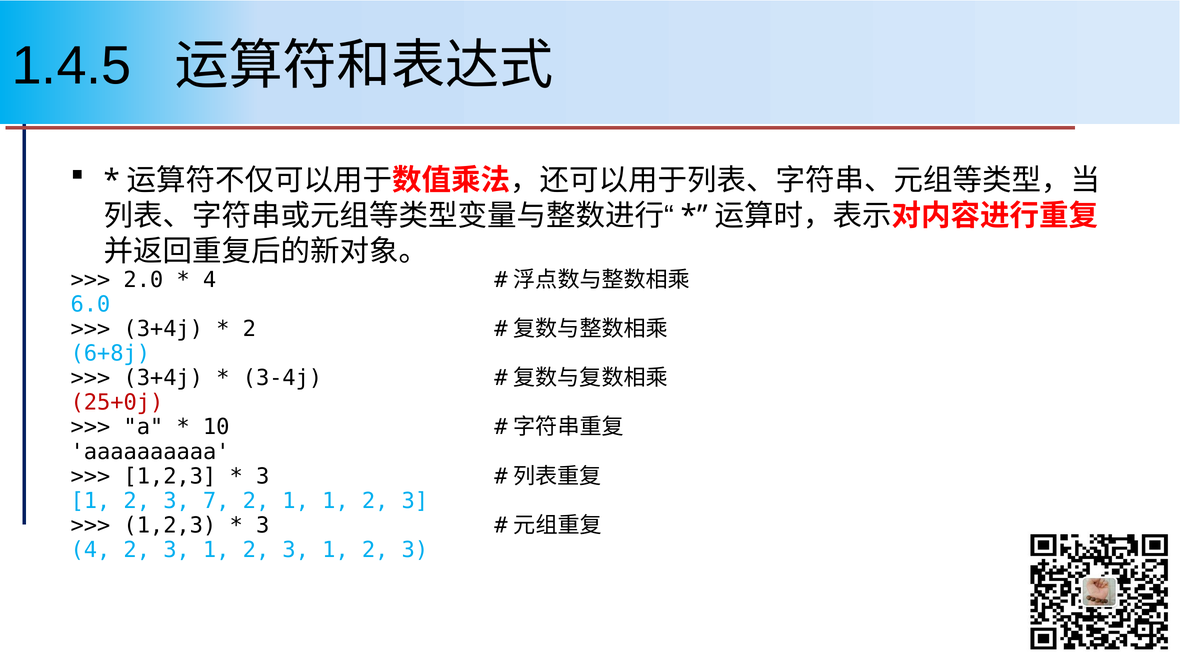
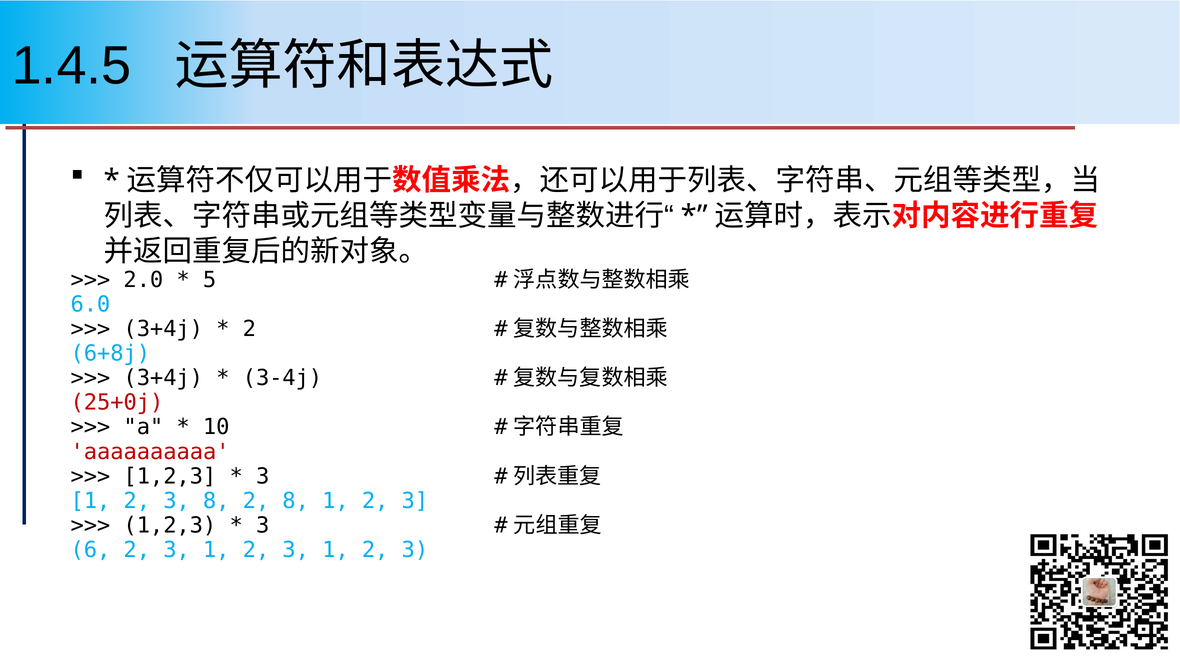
4 at (210, 280): 4 -> 5
aaaaaaaaaa colour: black -> red
3 7: 7 -> 8
2 1: 1 -> 8
4 at (90, 550): 4 -> 6
